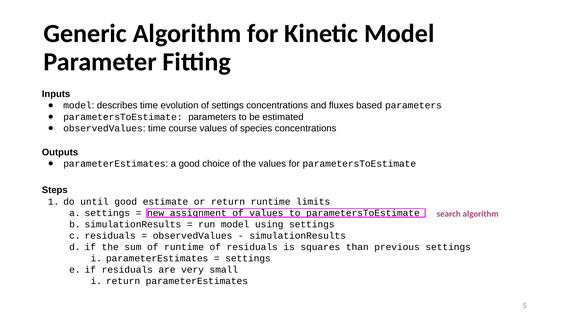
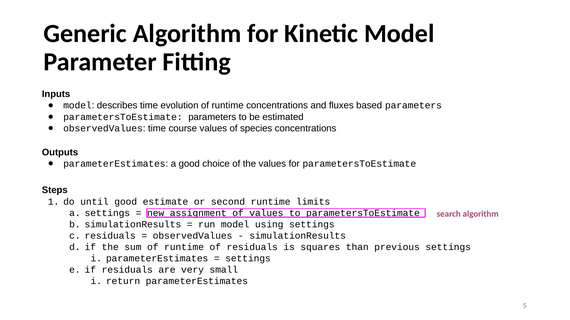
evolution of settings: settings -> runtime
or return: return -> second
